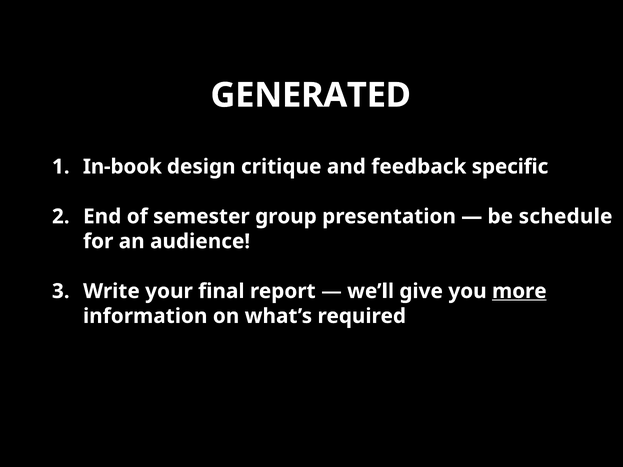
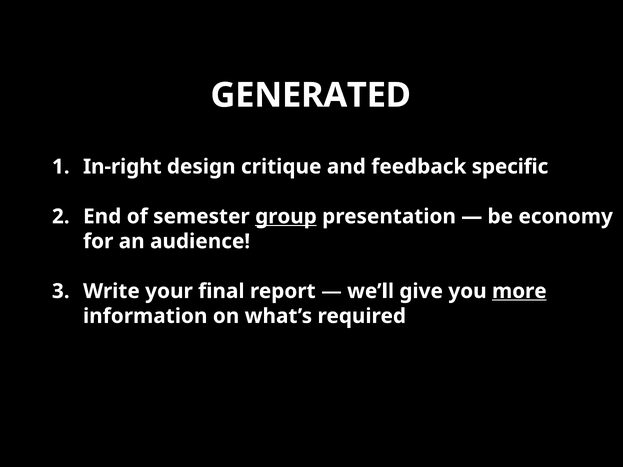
In-book: In-book -> In-right
group underline: none -> present
schedule: schedule -> economy
